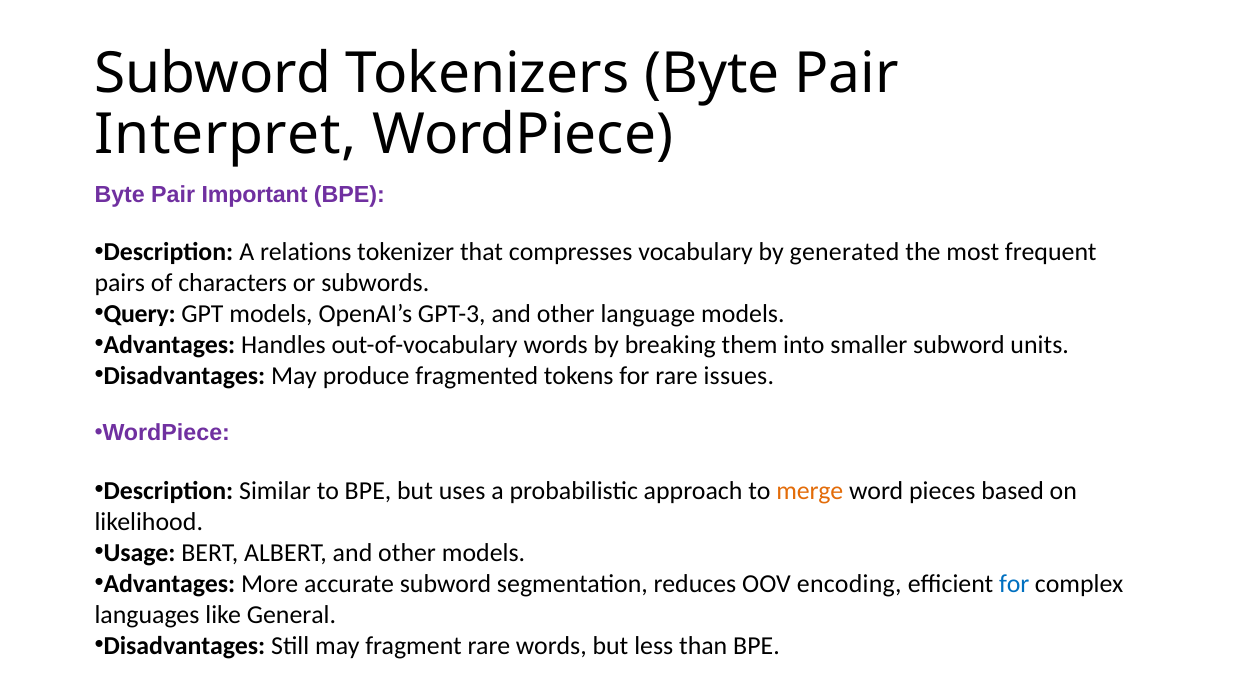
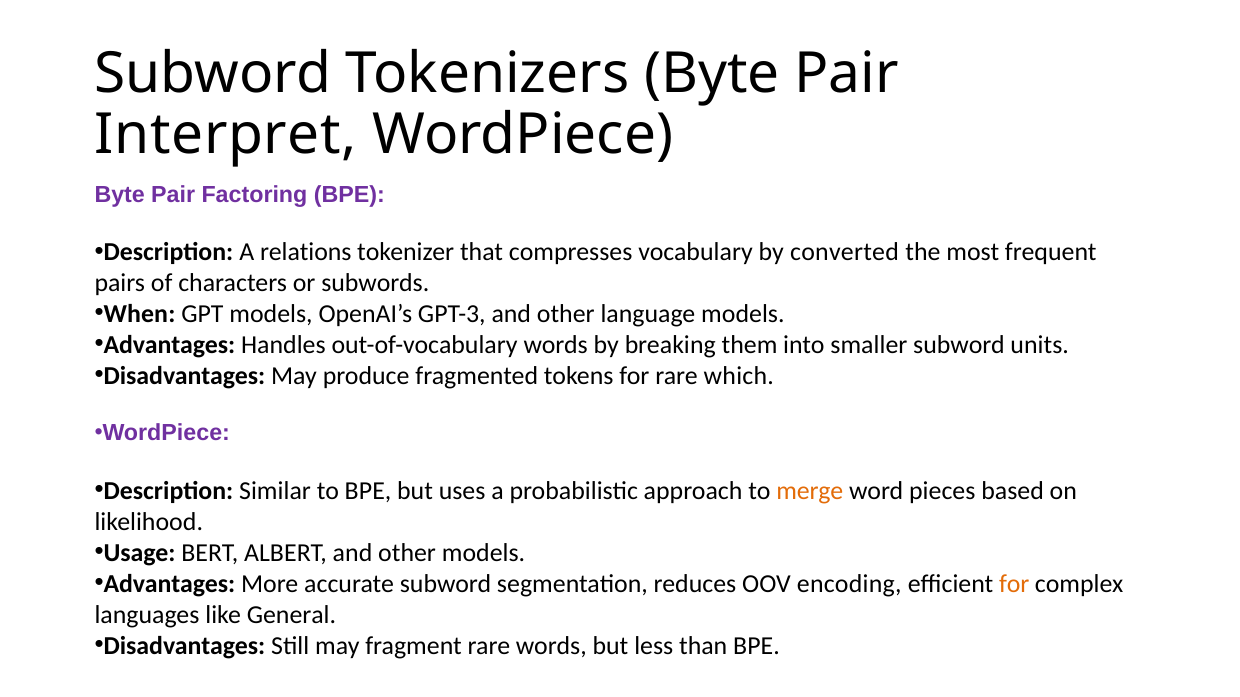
Important: Important -> Factoring
generated: generated -> converted
Query: Query -> When
issues: issues -> which
for at (1014, 584) colour: blue -> orange
